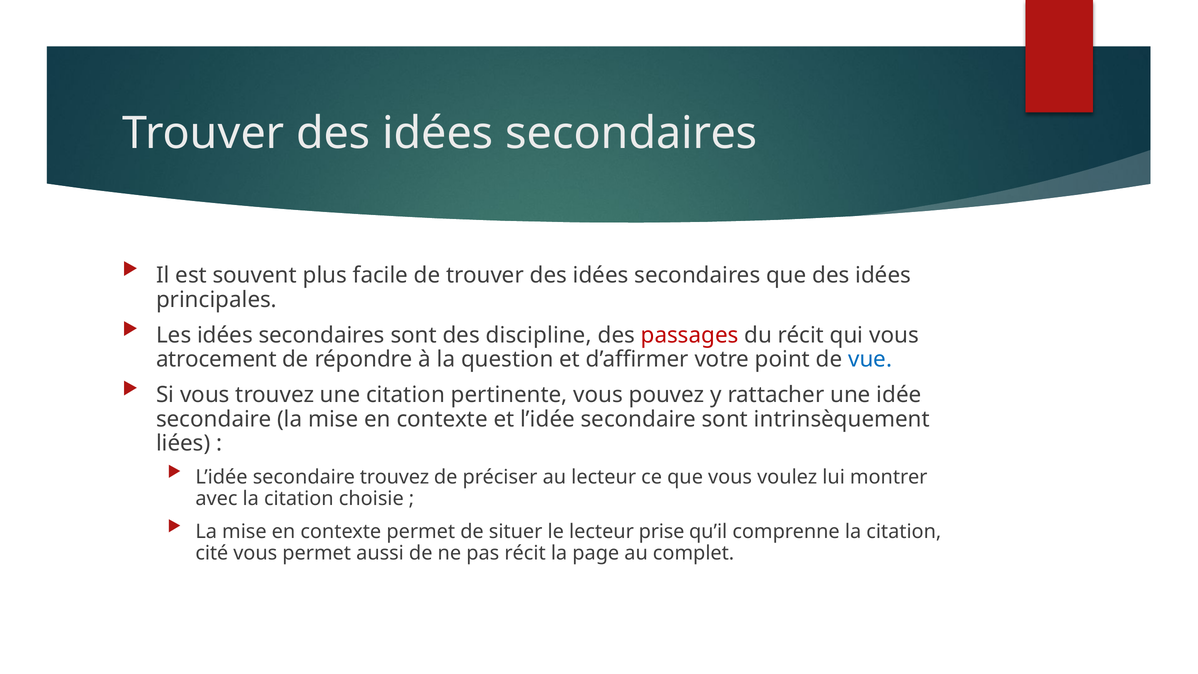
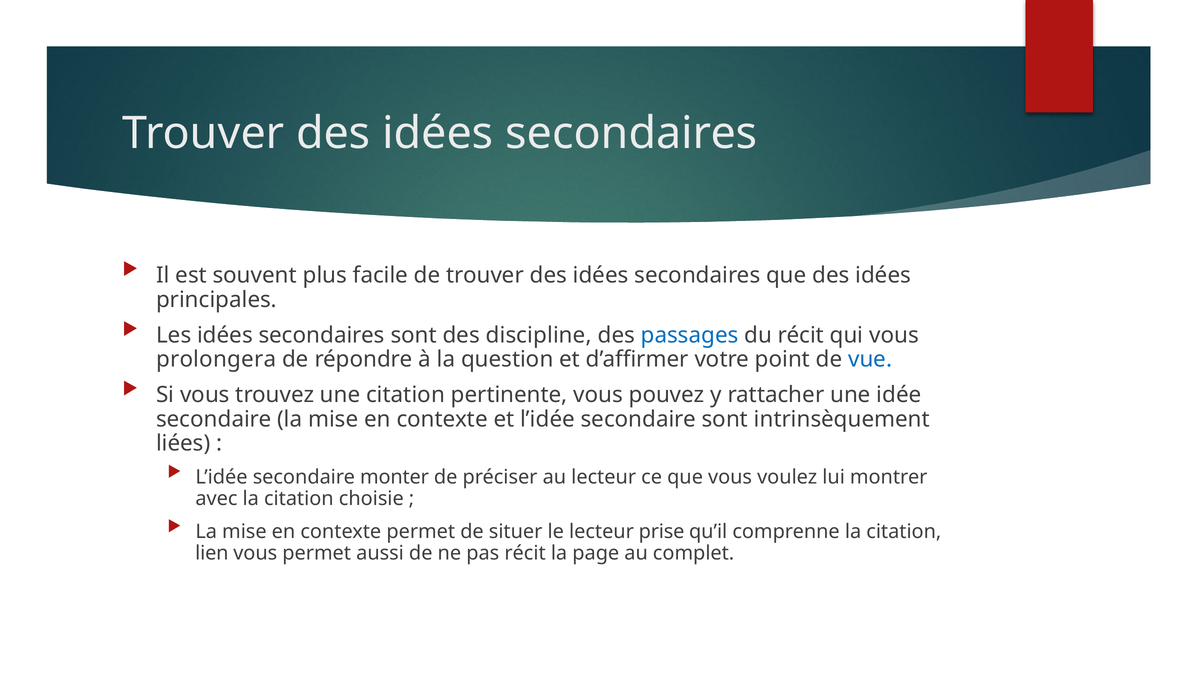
passages colour: red -> blue
atrocement: atrocement -> prolongera
secondaire trouvez: trouvez -> monter
cité: cité -> lien
